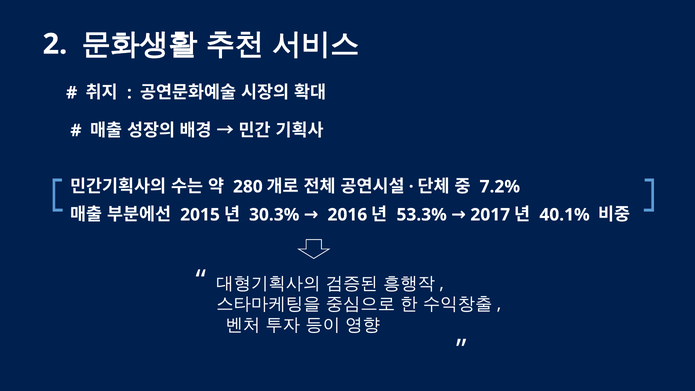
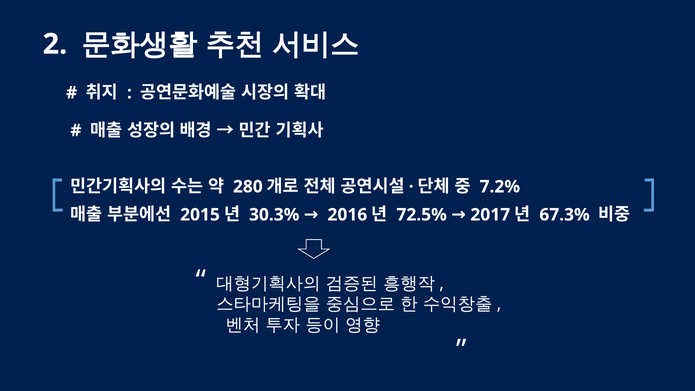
53.3%: 53.3% -> 72.5%
40.1%: 40.1% -> 67.3%
